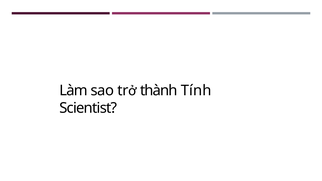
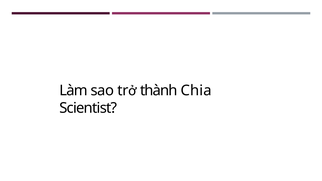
Tính: Tính -> Chia
